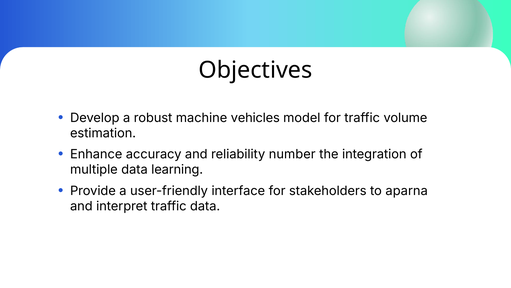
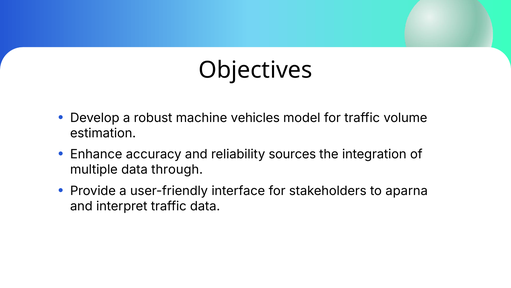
number: number -> sources
learning: learning -> through
